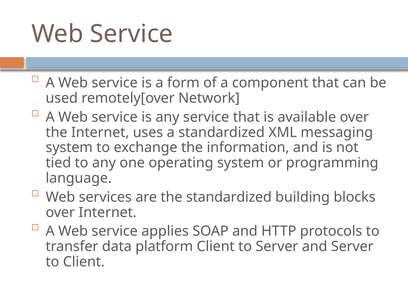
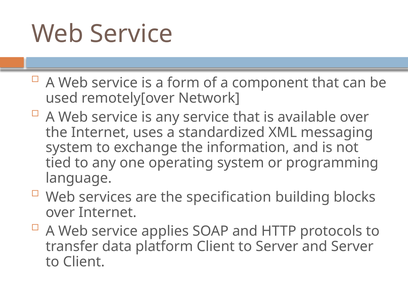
the standardized: standardized -> specification
